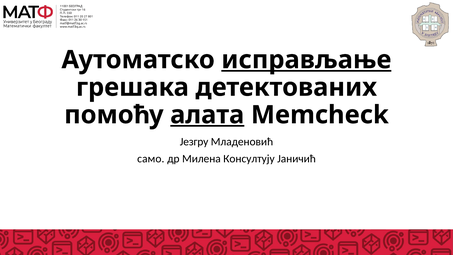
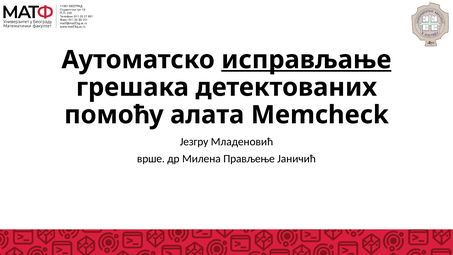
алата underline: present -> none
само: само -> врше
Консултују: Консултују -> Прављење
